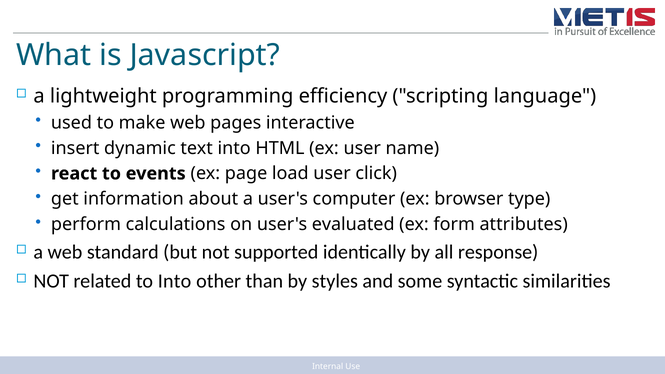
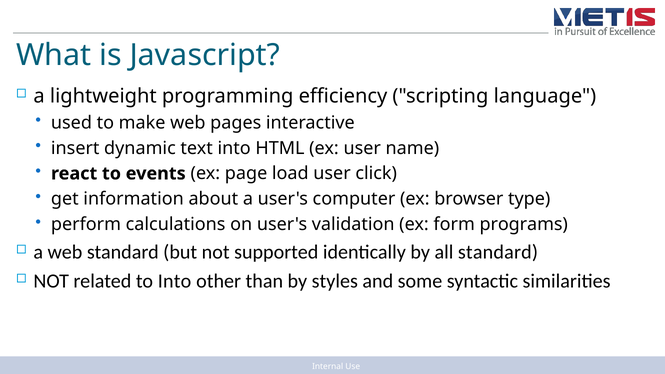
evaluated: evaluated -> validation
attributes: attributes -> programs
all response: response -> standard
